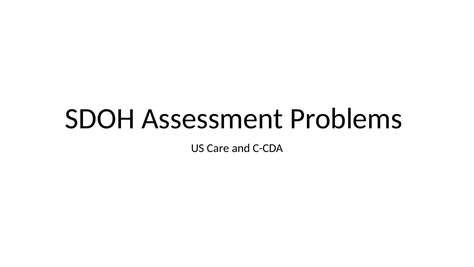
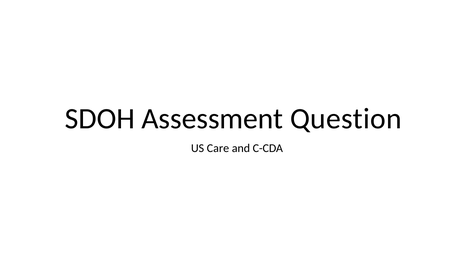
Problems: Problems -> Question
